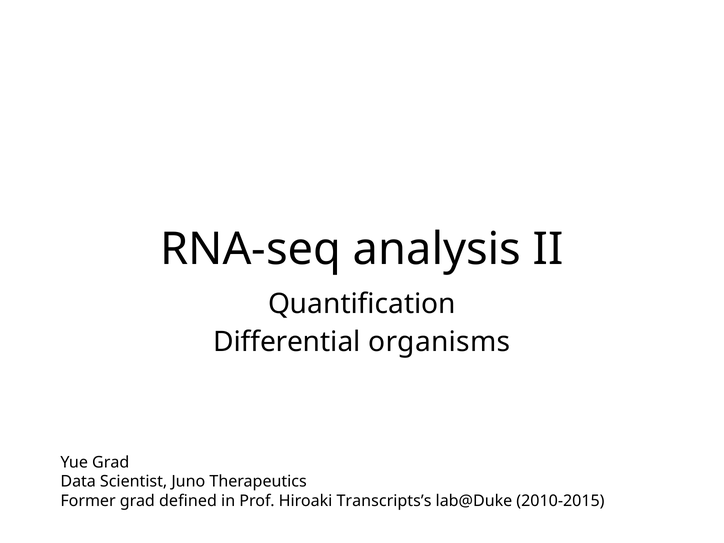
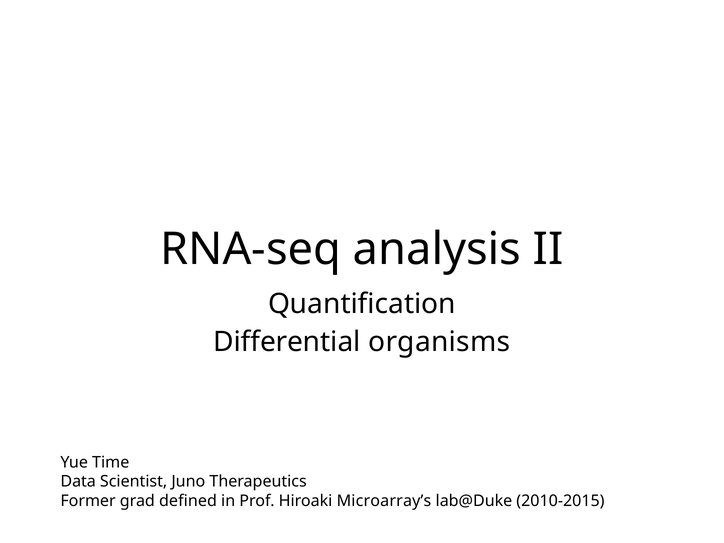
Yue Grad: Grad -> Time
Transcripts’s: Transcripts’s -> Microarray’s
